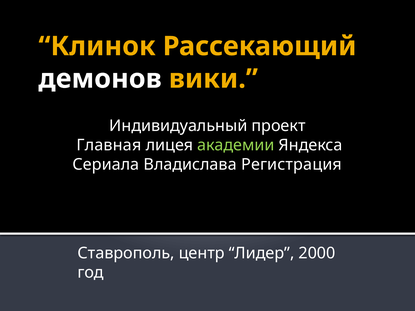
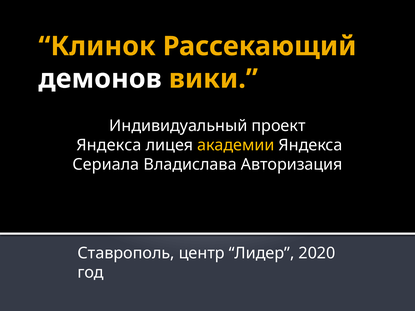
Главная at (109, 145): Главная -> Яндекса
академии colour: light green -> yellow
Регистрация: Регистрация -> Авторизация
2000: 2000 -> 2020
